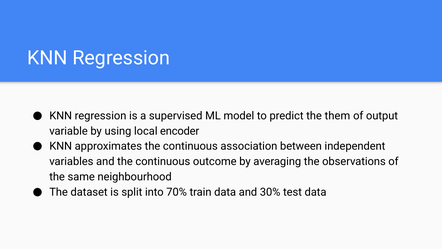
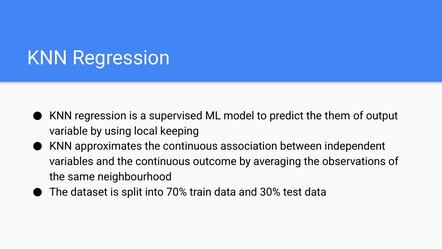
encoder: encoder -> keeping
